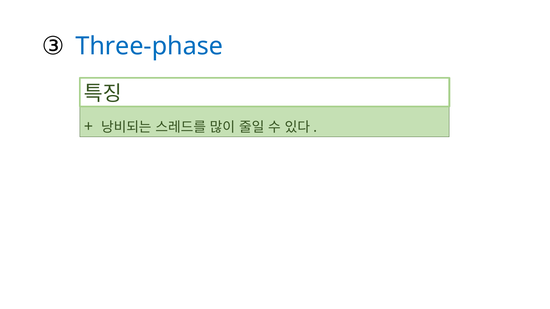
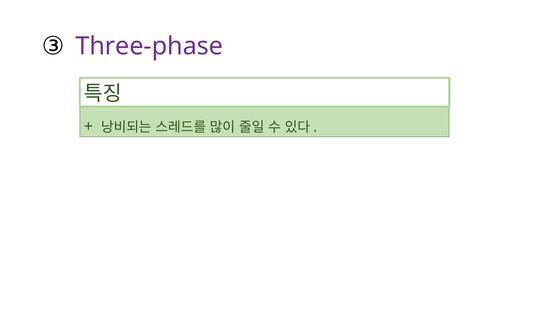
Three-phase colour: blue -> purple
